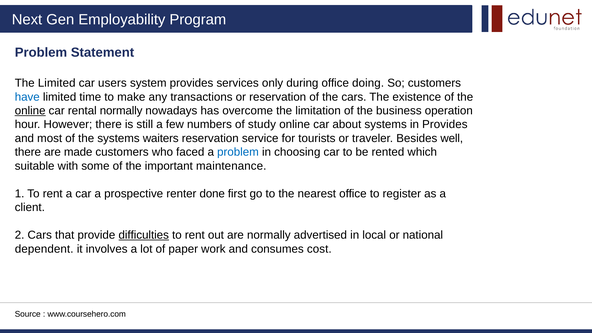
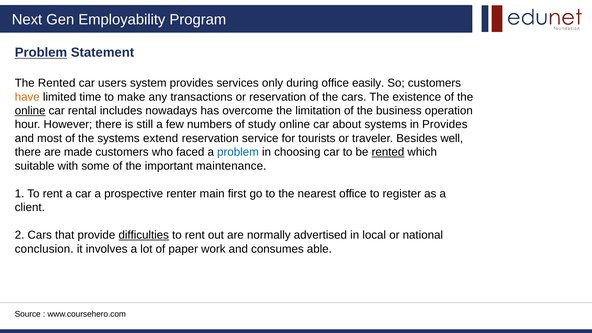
Problem at (41, 53) underline: none -> present
The Limited: Limited -> Rented
doing: doing -> easily
have colour: blue -> orange
rental normally: normally -> includes
waiters: waiters -> extend
rented at (388, 152) underline: none -> present
done: done -> main
dependent: dependent -> conclusion
cost: cost -> able
